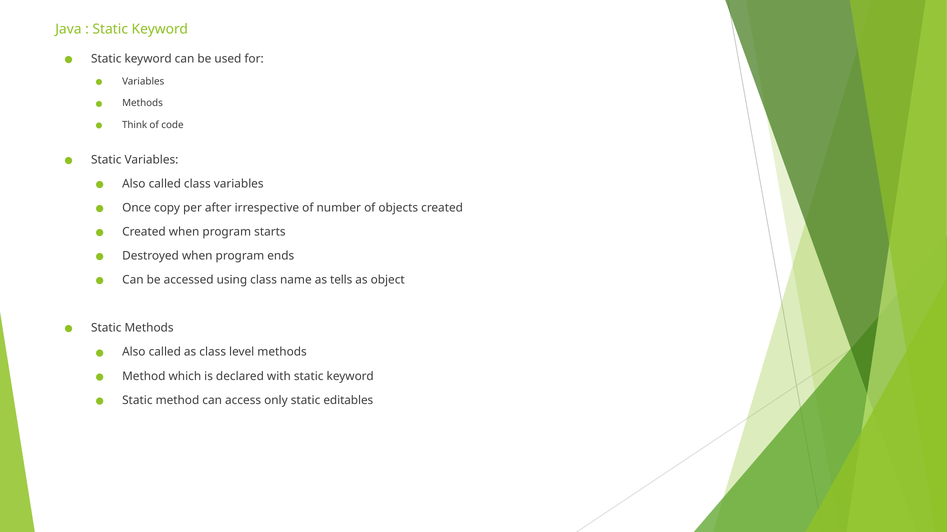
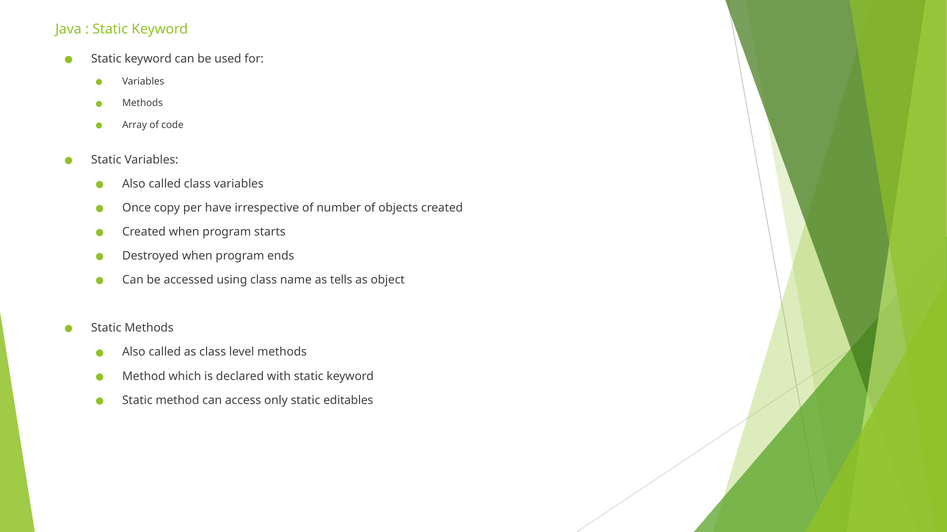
Think: Think -> Array
after: after -> have
